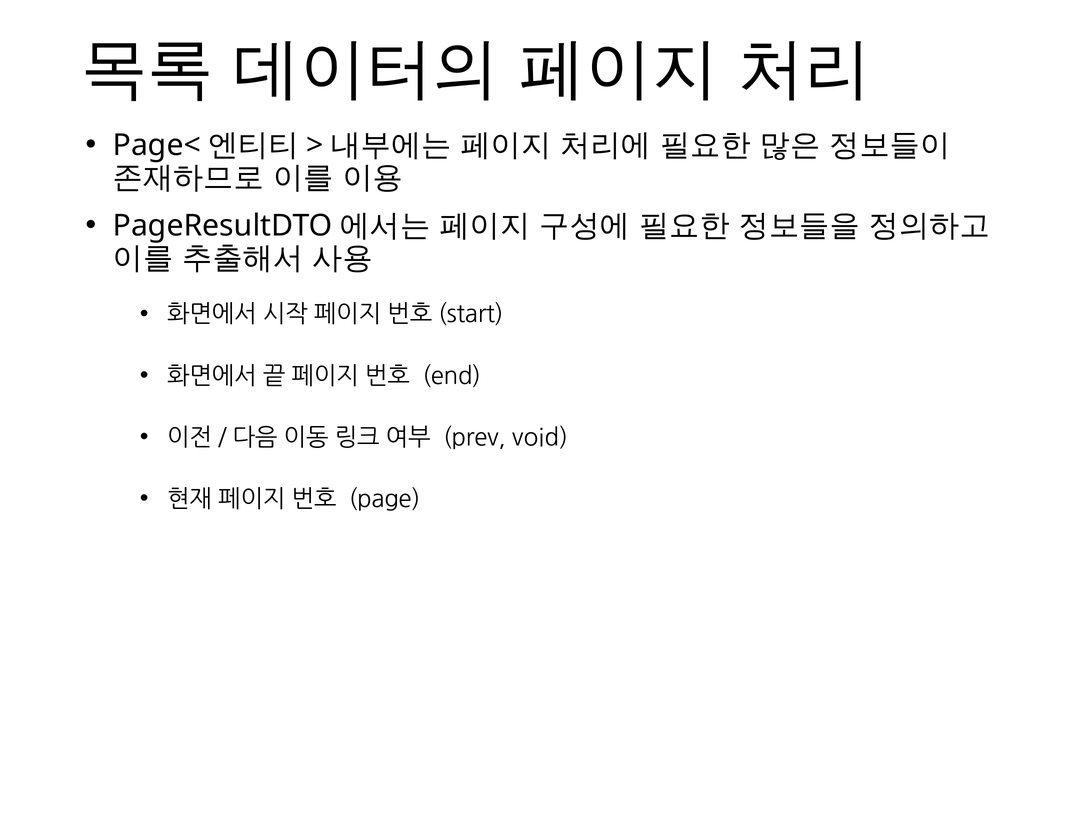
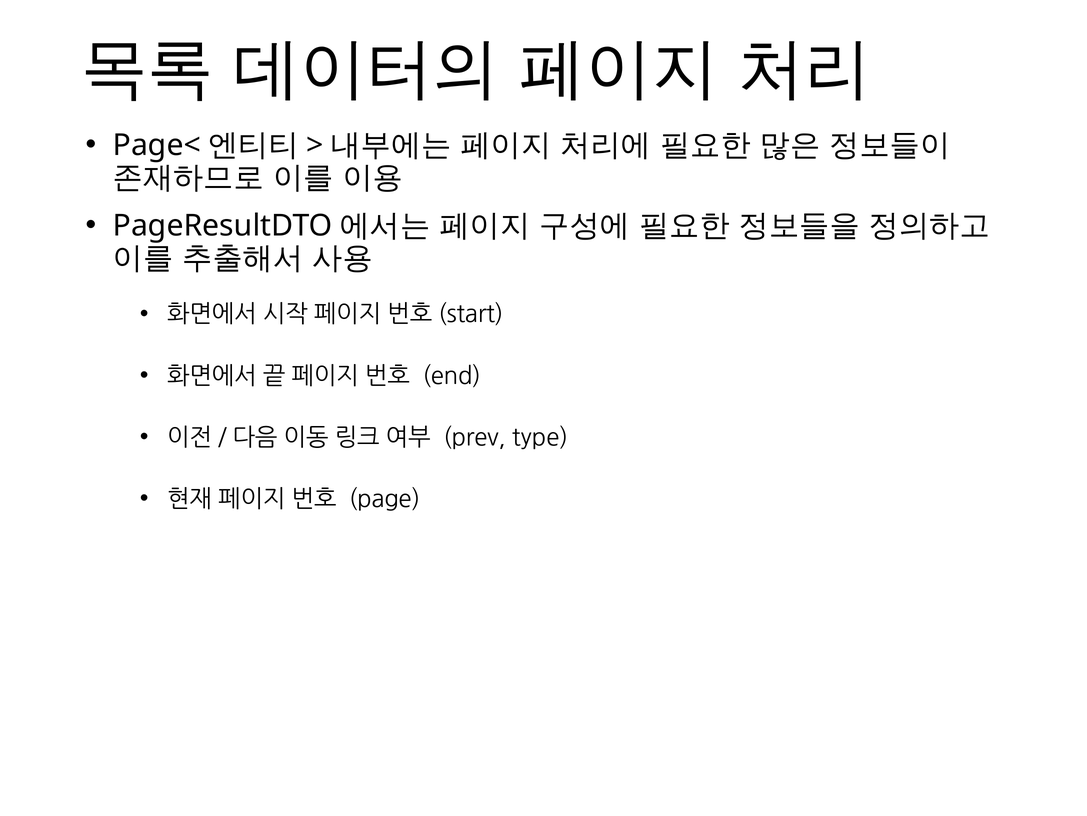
void: void -> type
